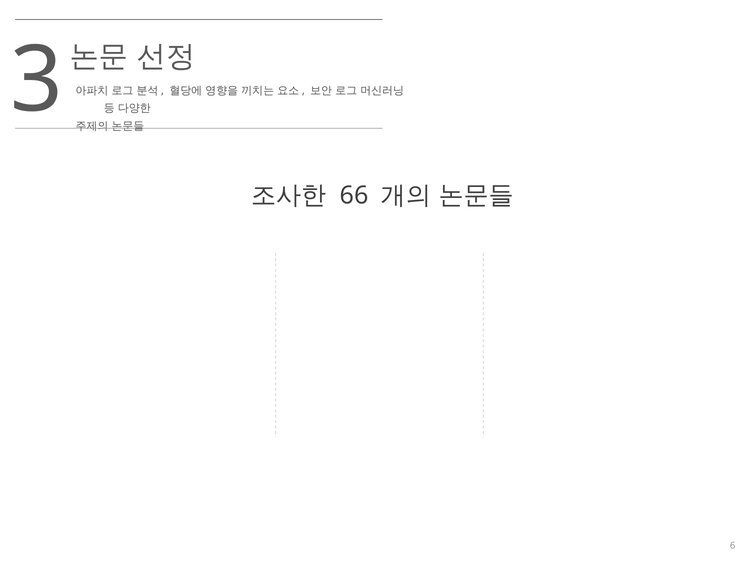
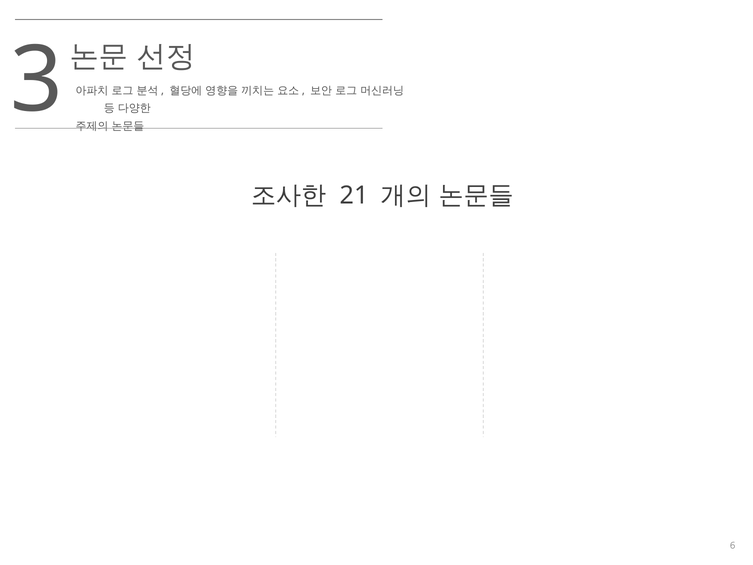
66: 66 -> 21
